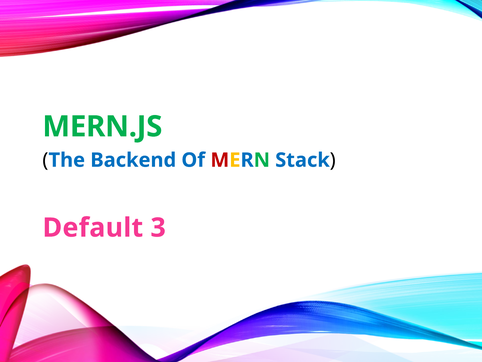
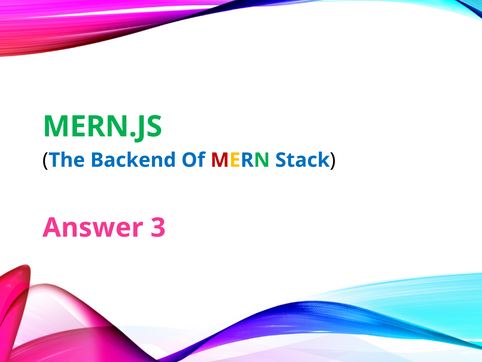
Default: Default -> Answer
